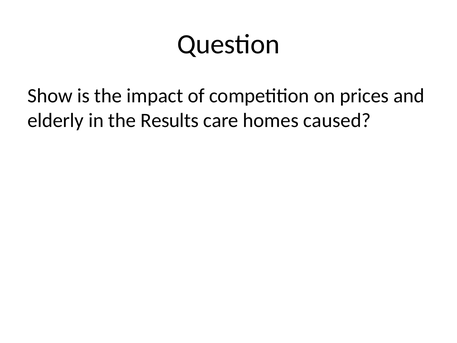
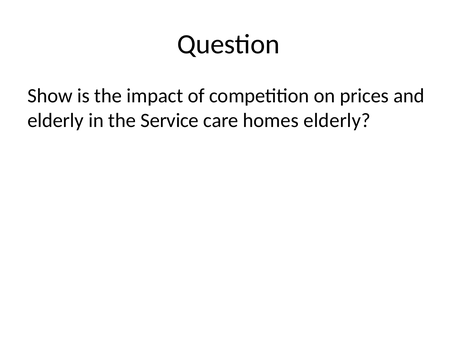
Results: Results -> Service
homes caused: caused -> elderly
